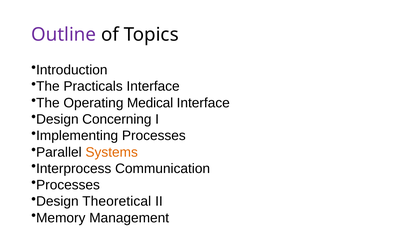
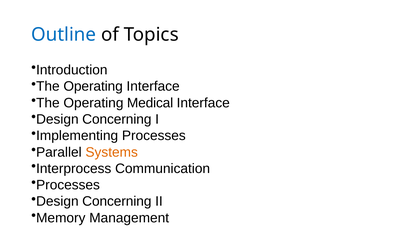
Outline colour: purple -> blue
Practicals at (93, 86): Practicals -> Operating
Theoretical at (117, 201): Theoretical -> Concerning
